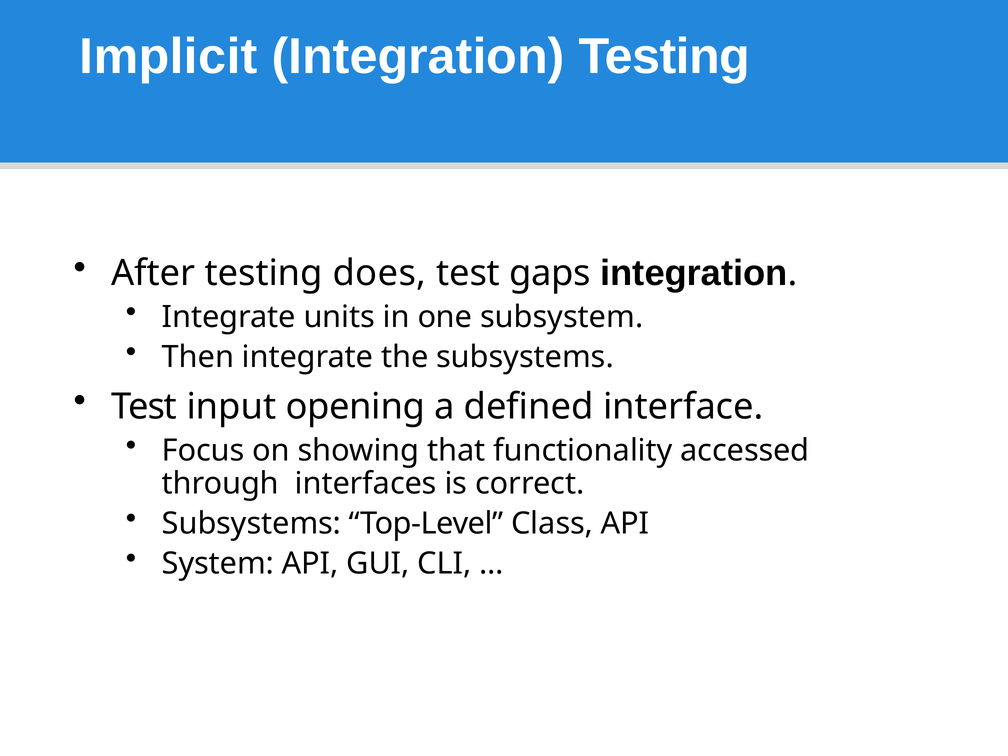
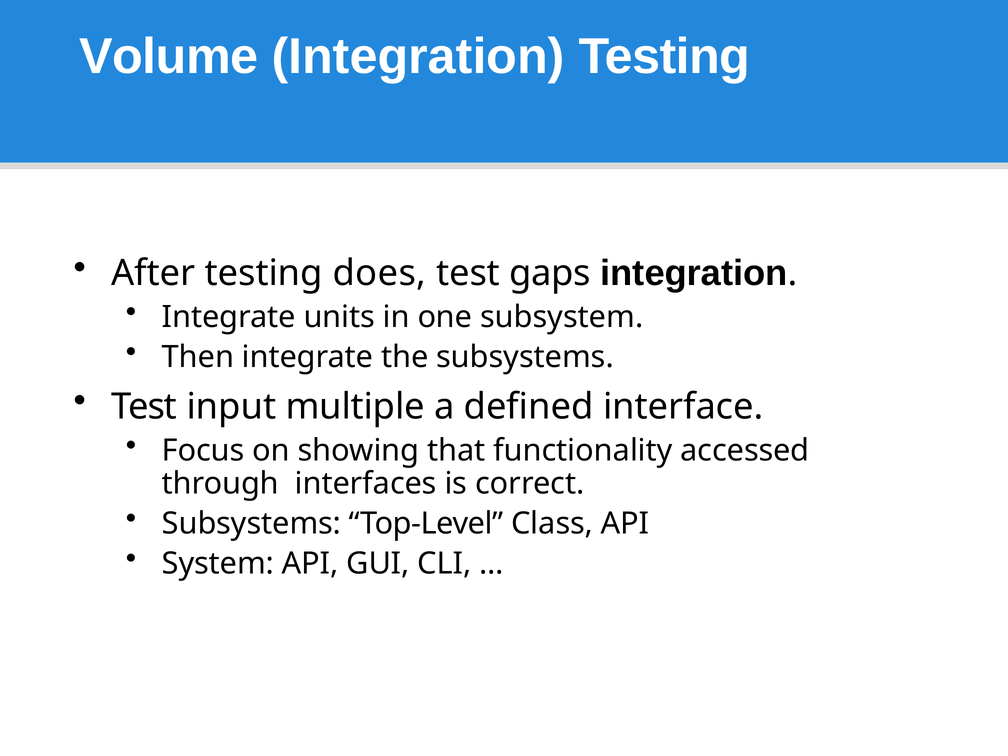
Implicit: Implicit -> Volume
opening: opening -> multiple
